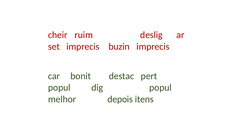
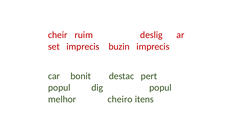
depois at (120, 99): depois -> cheiro
